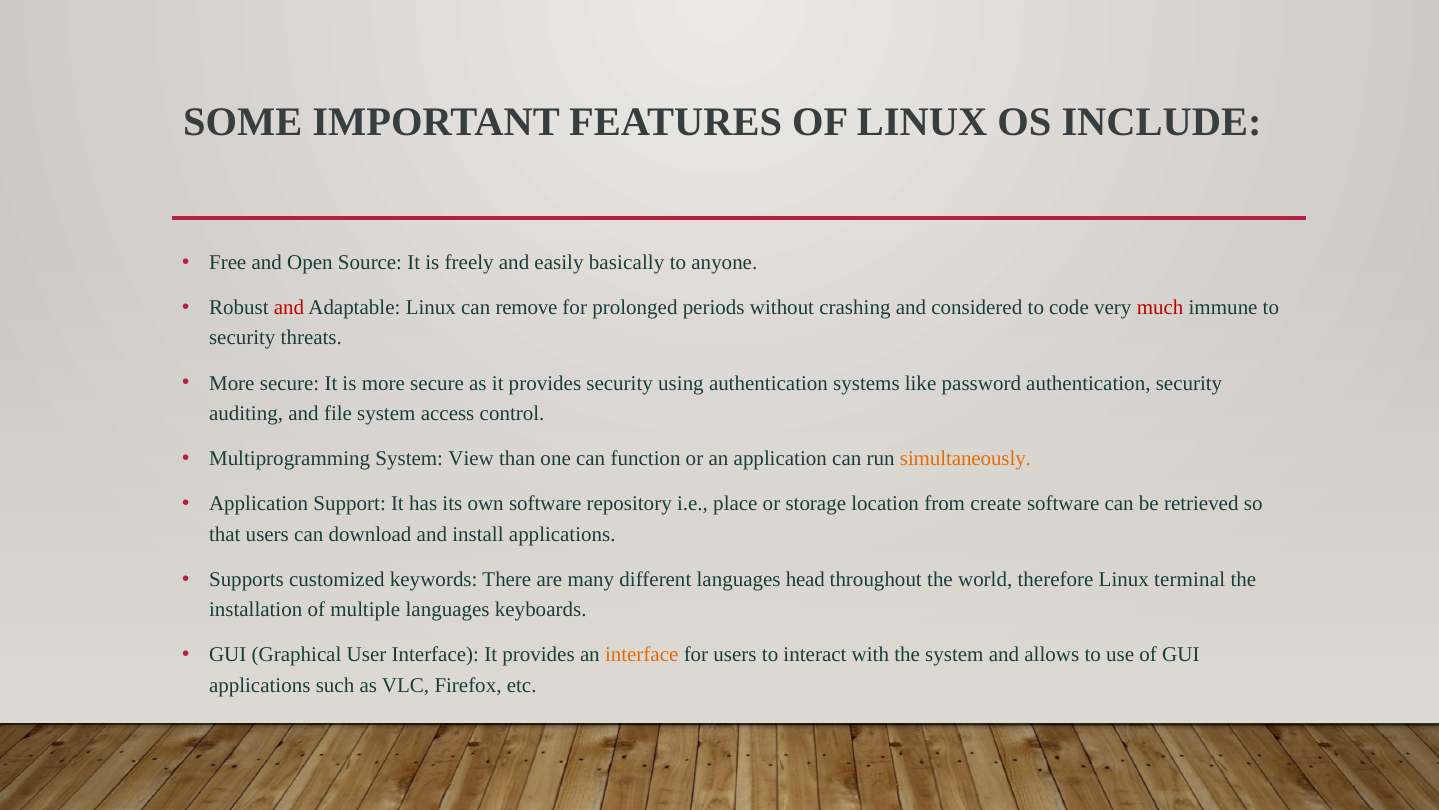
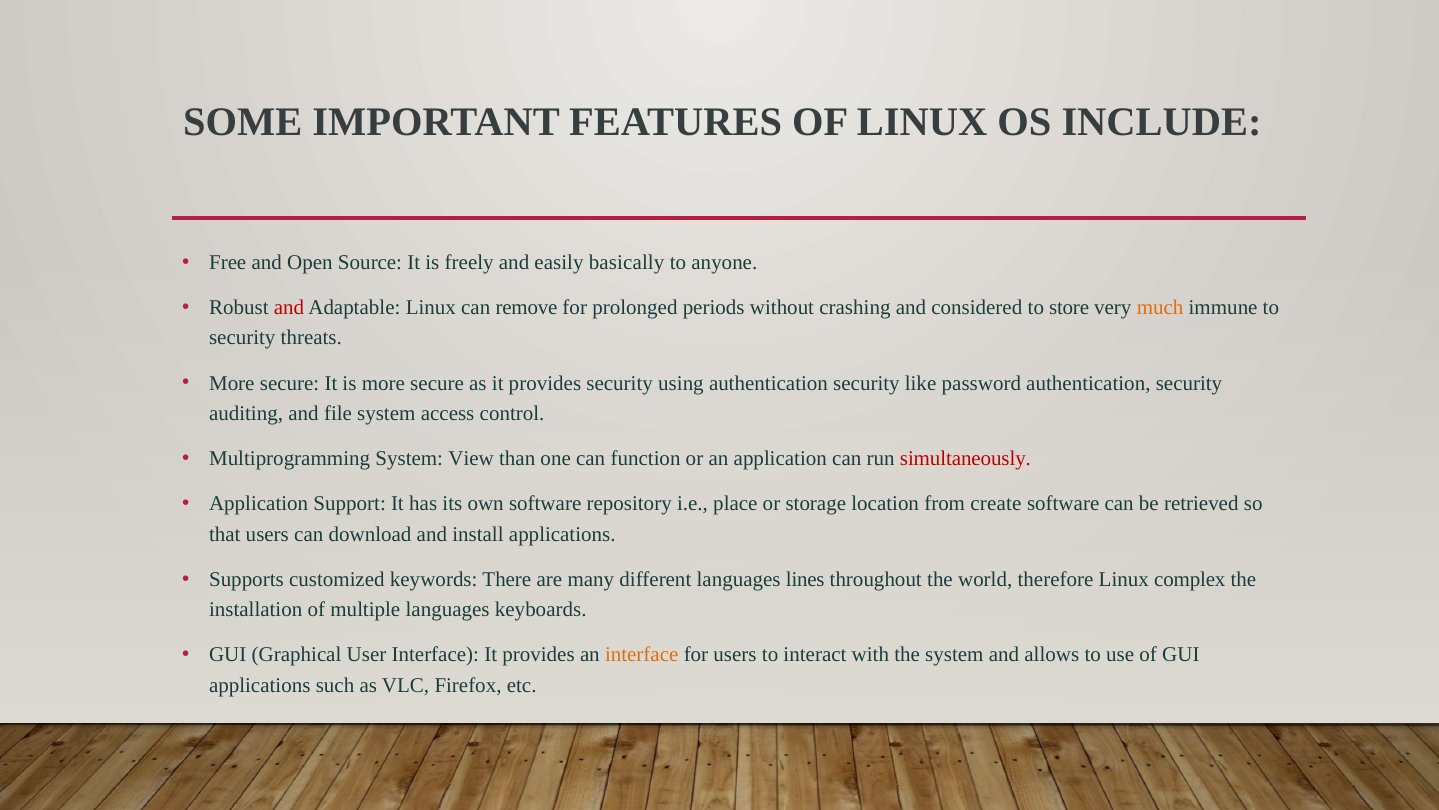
code: code -> store
much colour: red -> orange
using authentication systems: systems -> security
simultaneously colour: orange -> red
head: head -> lines
terminal: terminal -> complex
